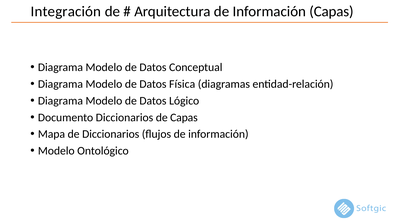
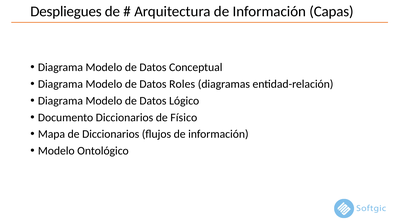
Integración: Integración -> Despliegues
Física: Física -> Roles
de Capas: Capas -> Físico
